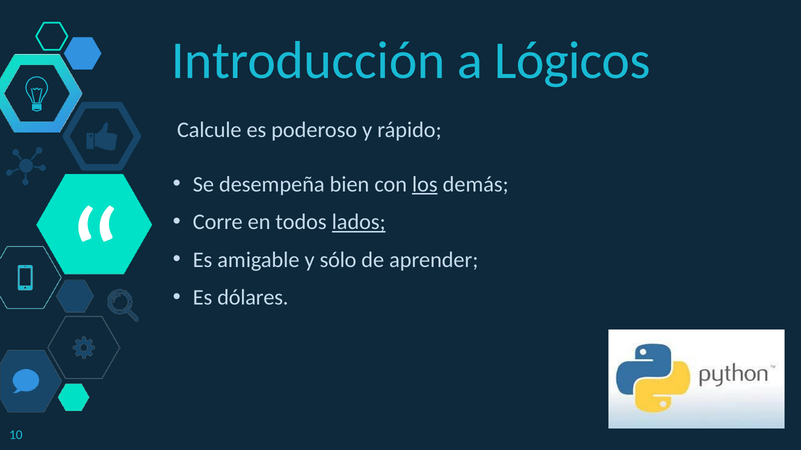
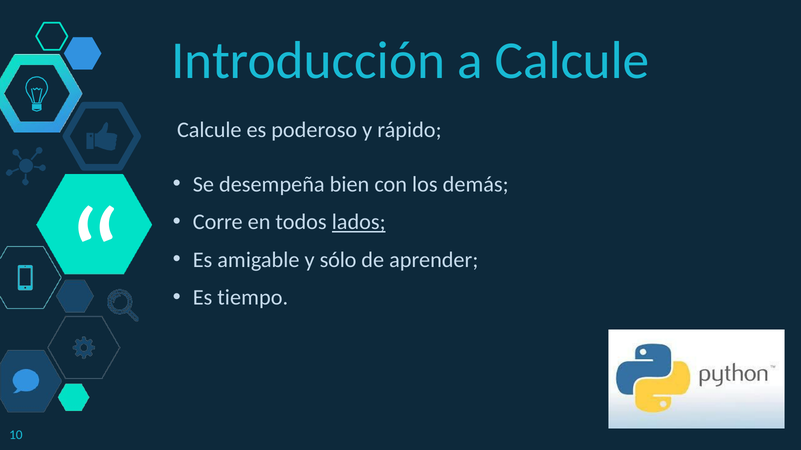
a Lógicos: Lógicos -> Calcule
los underline: present -> none
dólares: dólares -> tiempo
